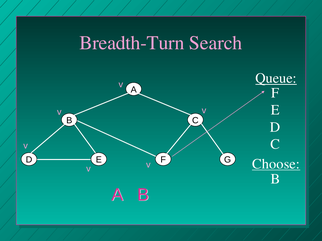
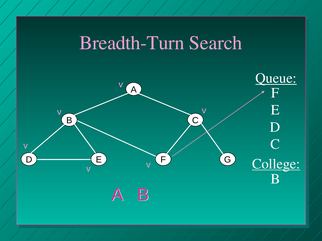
Choose: Choose -> College
